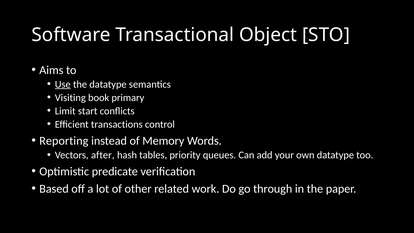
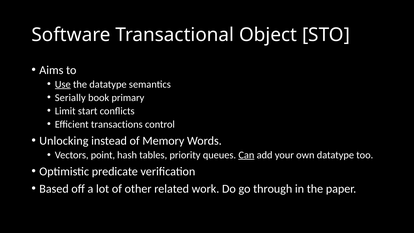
Visiting: Visiting -> Serially
Reporting: Reporting -> Unlocking
after: after -> point
Can underline: none -> present
